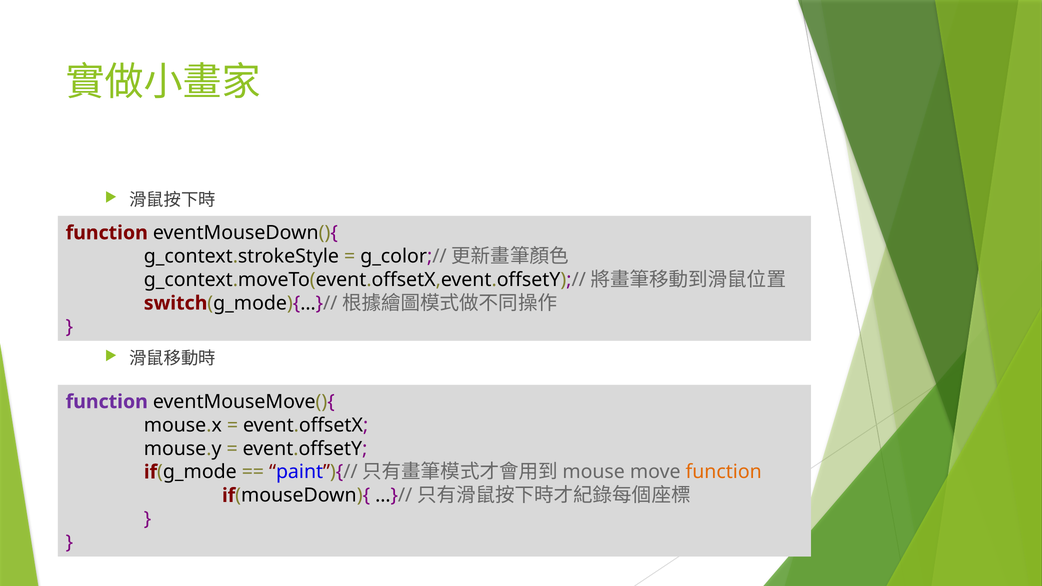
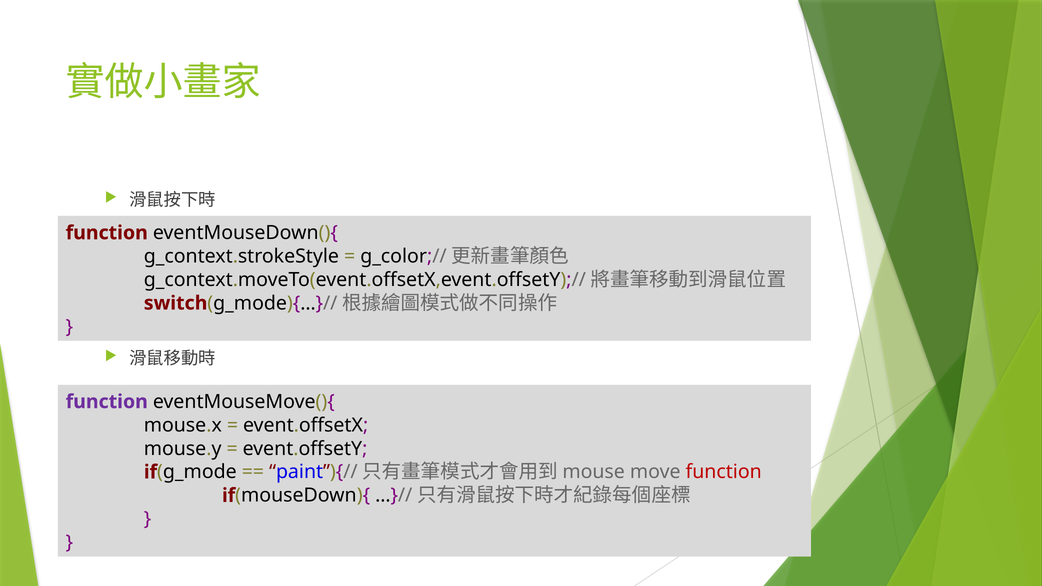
function at (724, 472) colour: orange -> red
